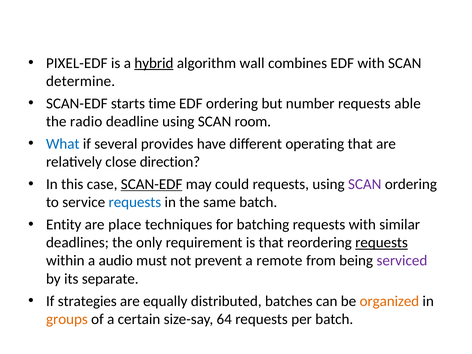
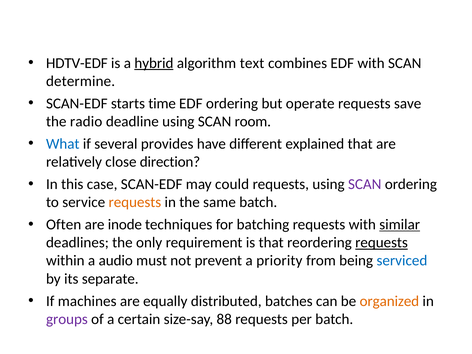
PIXEL-EDF: PIXEL-EDF -> HDTV-EDF
wall: wall -> text
number: number -> operate
able: able -> save
operating: operating -> explained
SCAN-EDF at (152, 184) underline: present -> none
requests at (135, 202) colour: blue -> orange
Entity: Entity -> Often
place: place -> inode
similar underline: none -> present
remote: remote -> priority
serviced colour: purple -> blue
strategies: strategies -> machines
groups colour: orange -> purple
64: 64 -> 88
